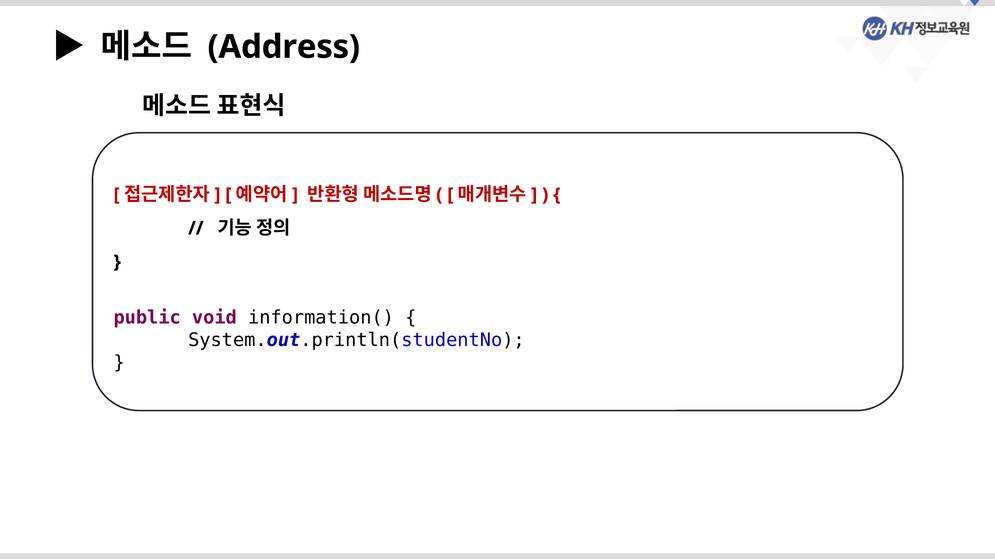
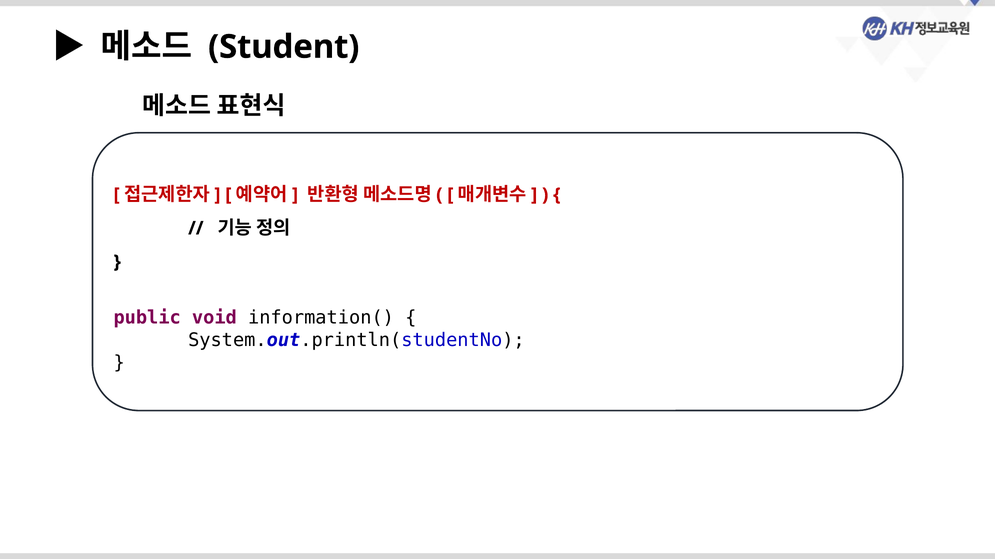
Address: Address -> Student
